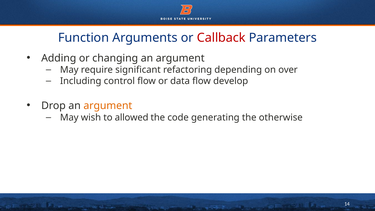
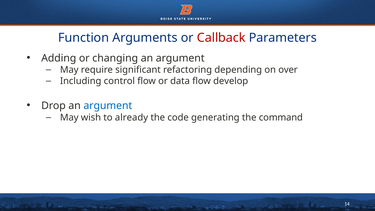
argument at (108, 106) colour: orange -> blue
allowed: allowed -> already
otherwise: otherwise -> command
